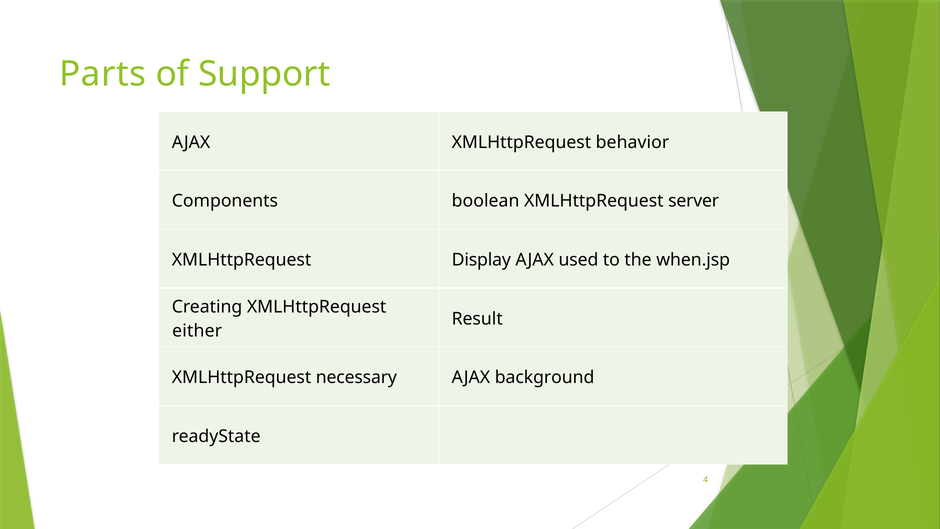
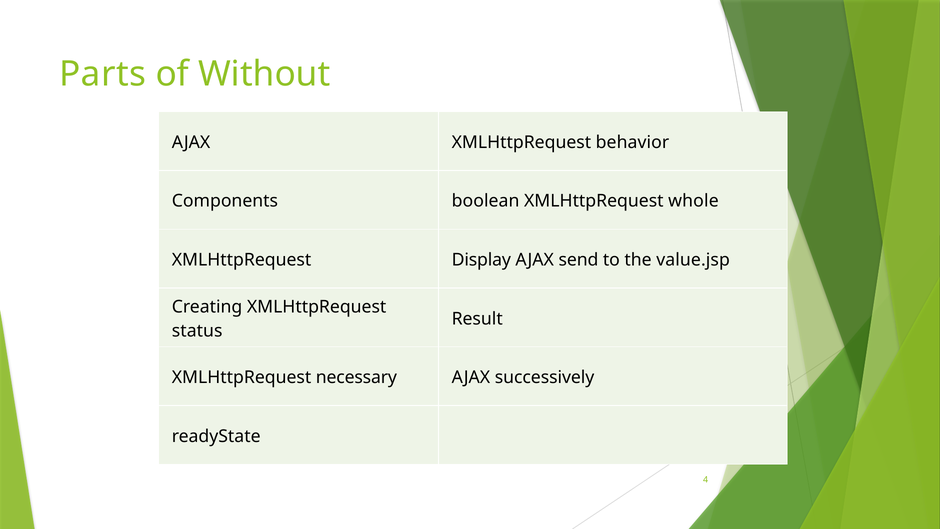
Support: Support -> Without
server: server -> whole
used: used -> send
when.jsp: when.jsp -> value.jsp
either: either -> status
background: background -> successively
